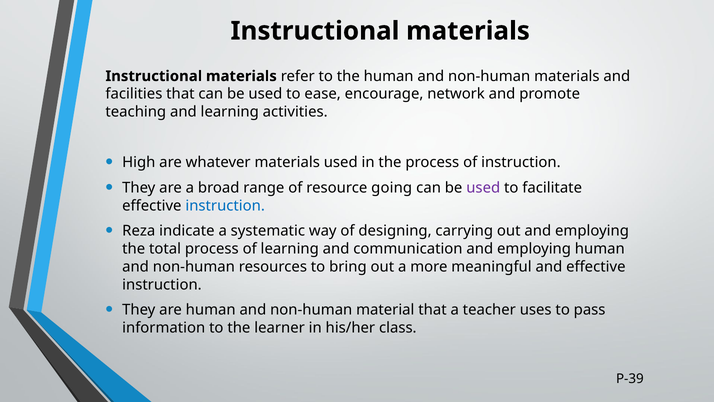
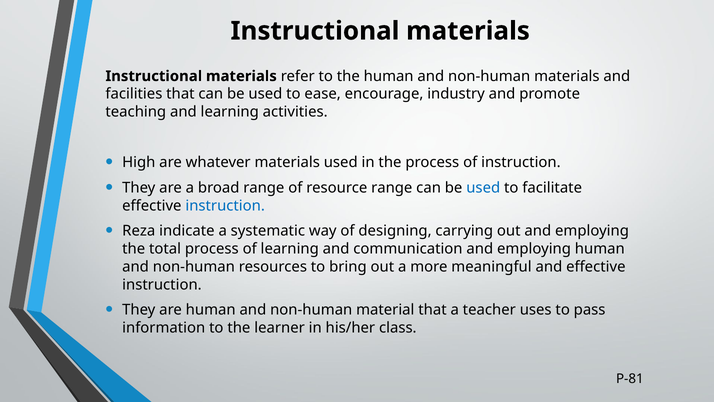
network: network -> industry
resource going: going -> range
used at (483, 188) colour: purple -> blue
P-39: P-39 -> P-81
